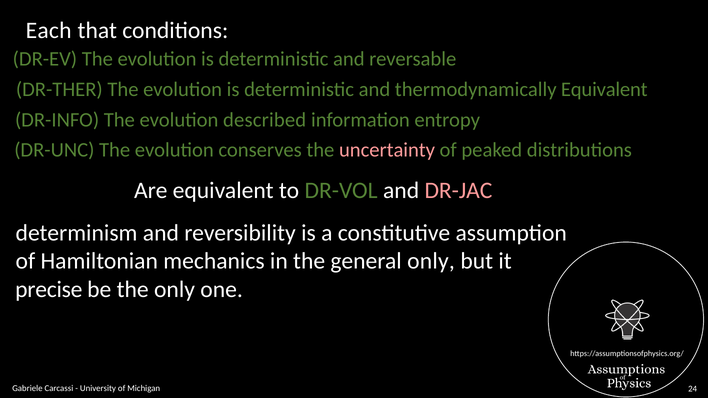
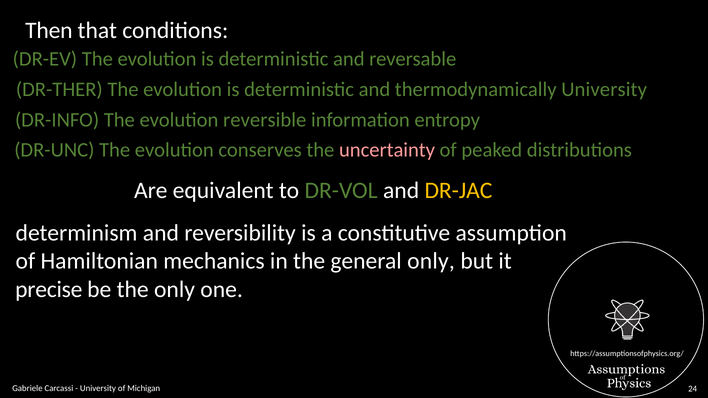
Each: Each -> Then
thermodynamically Equivalent: Equivalent -> University
described: described -> reversible
DR-JAC colour: pink -> yellow
